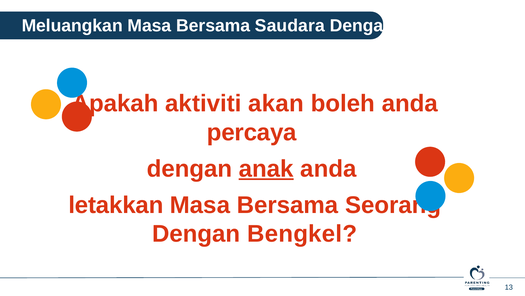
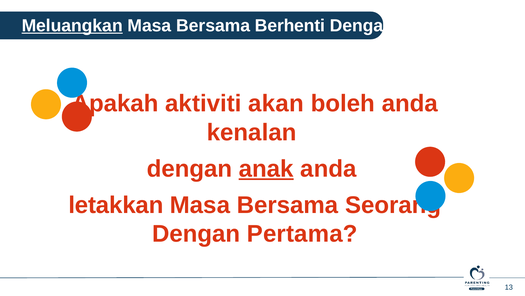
Meluangkan underline: none -> present
Saudara: Saudara -> Berhenti
percaya: percaya -> kenalan
Bengkel: Bengkel -> Pertama
